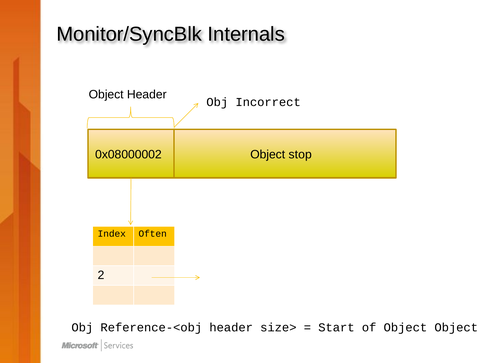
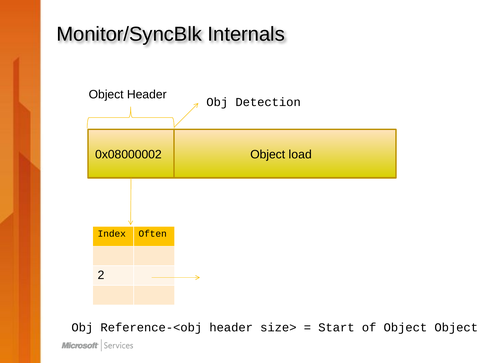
Incorrect: Incorrect -> Detection
stop: stop -> load
